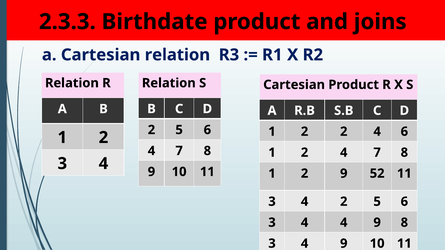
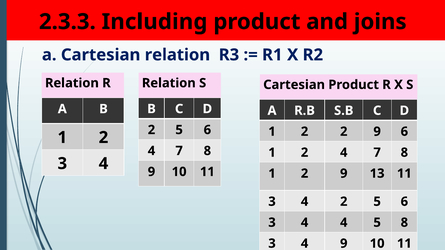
Birthdate: Birthdate -> Including
2 2 4: 4 -> 9
52: 52 -> 13
4 4 9: 9 -> 5
